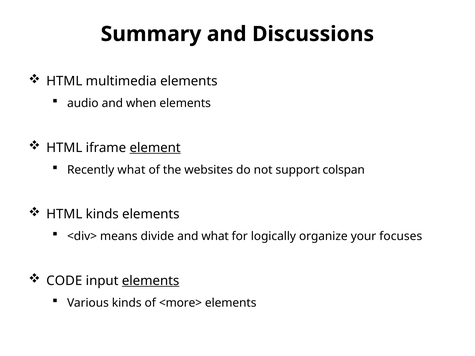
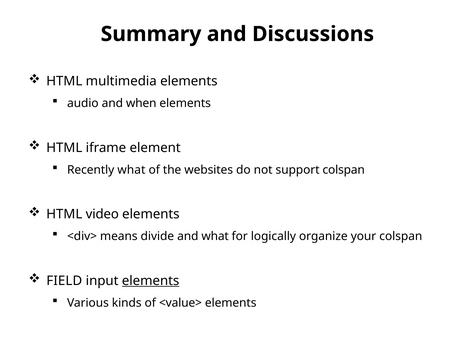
element underline: present -> none
HTML kinds: kinds -> video
your focuses: focuses -> colspan
CODE: CODE -> FIELD
<more>: <more> -> <value>
